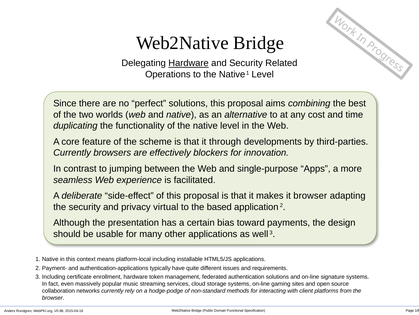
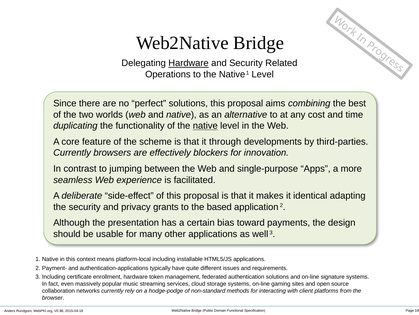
native at (205, 126) underline: none -> present
it browser: browser -> identical
virtual: virtual -> grants
